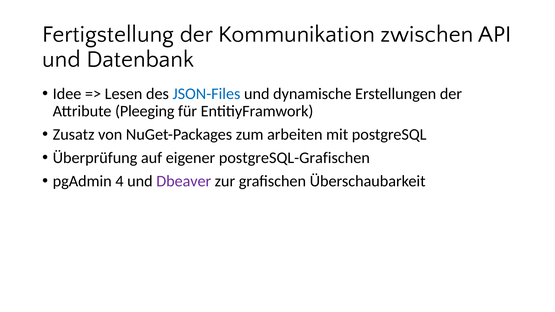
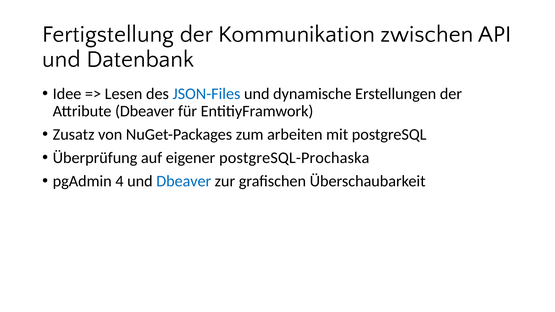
Attribute Pleeging: Pleeging -> Dbeaver
postgreSQL-Grafischen: postgreSQL-Grafischen -> postgreSQL-Prochaska
Dbeaver at (184, 181) colour: purple -> blue
